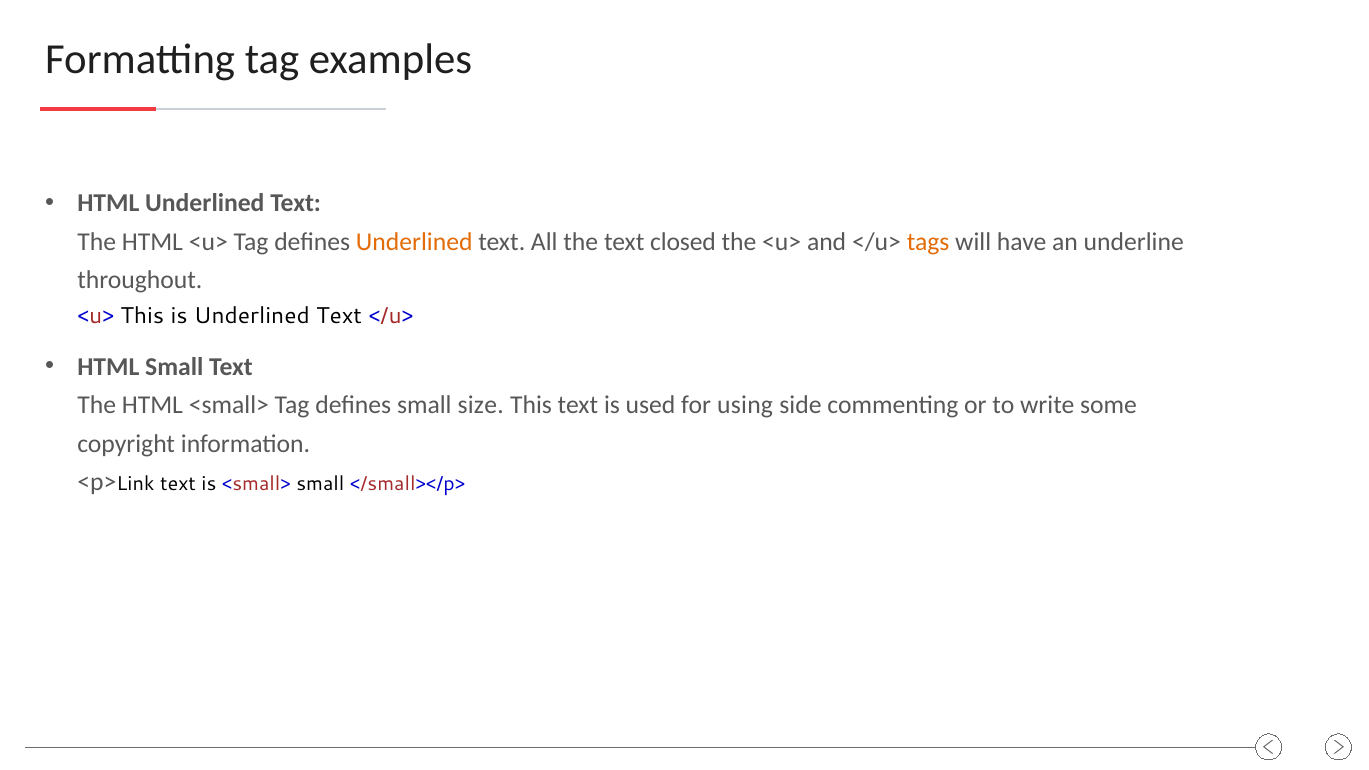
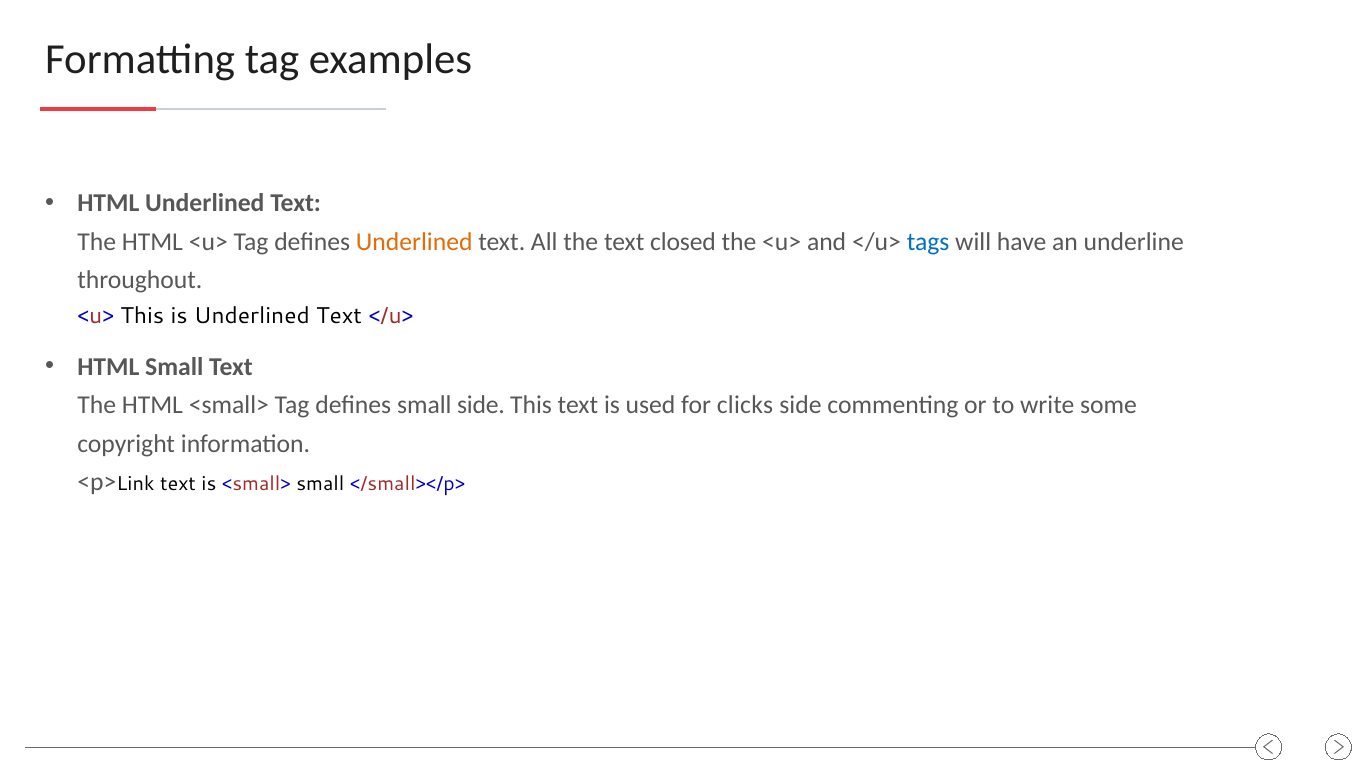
tags colour: orange -> blue
small size: size -> side
using: using -> clicks
